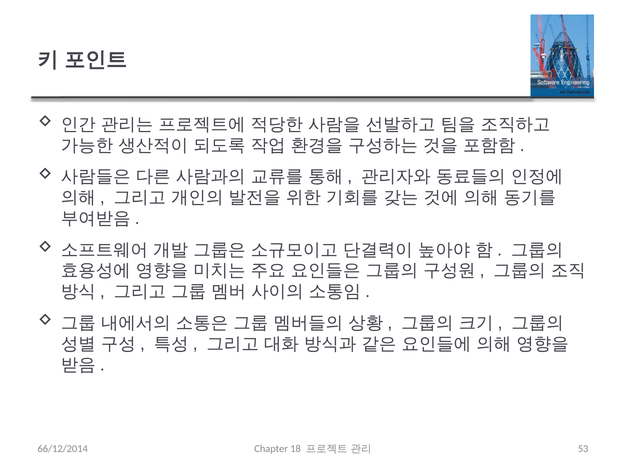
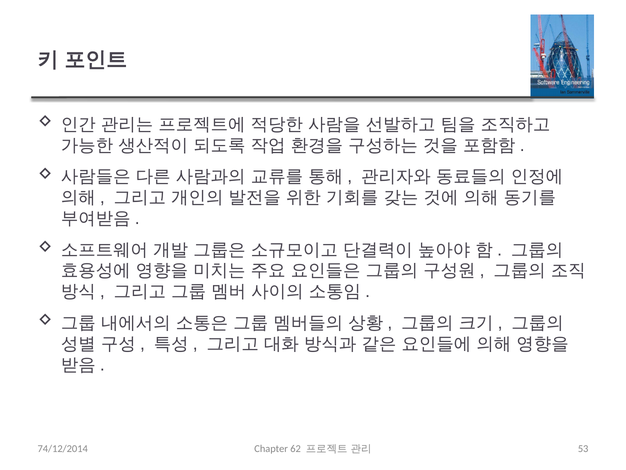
66/12/2014: 66/12/2014 -> 74/12/2014
18: 18 -> 62
